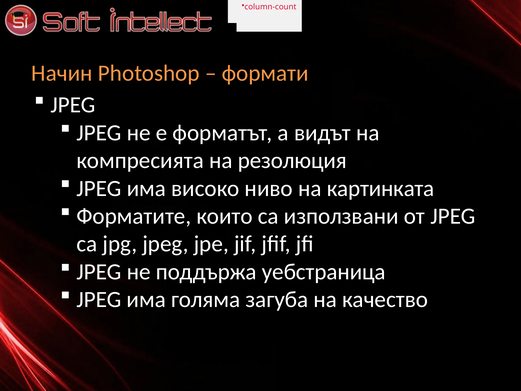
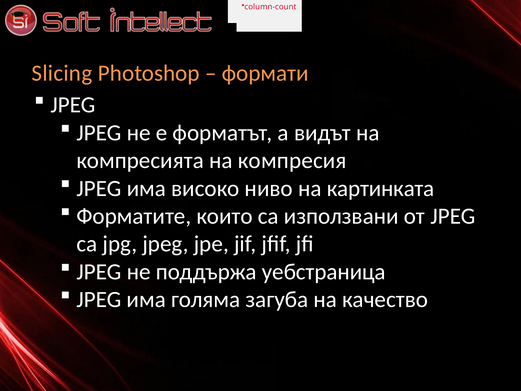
Начин: Начин -> Slicing
резолюция: резолюция -> компресия
